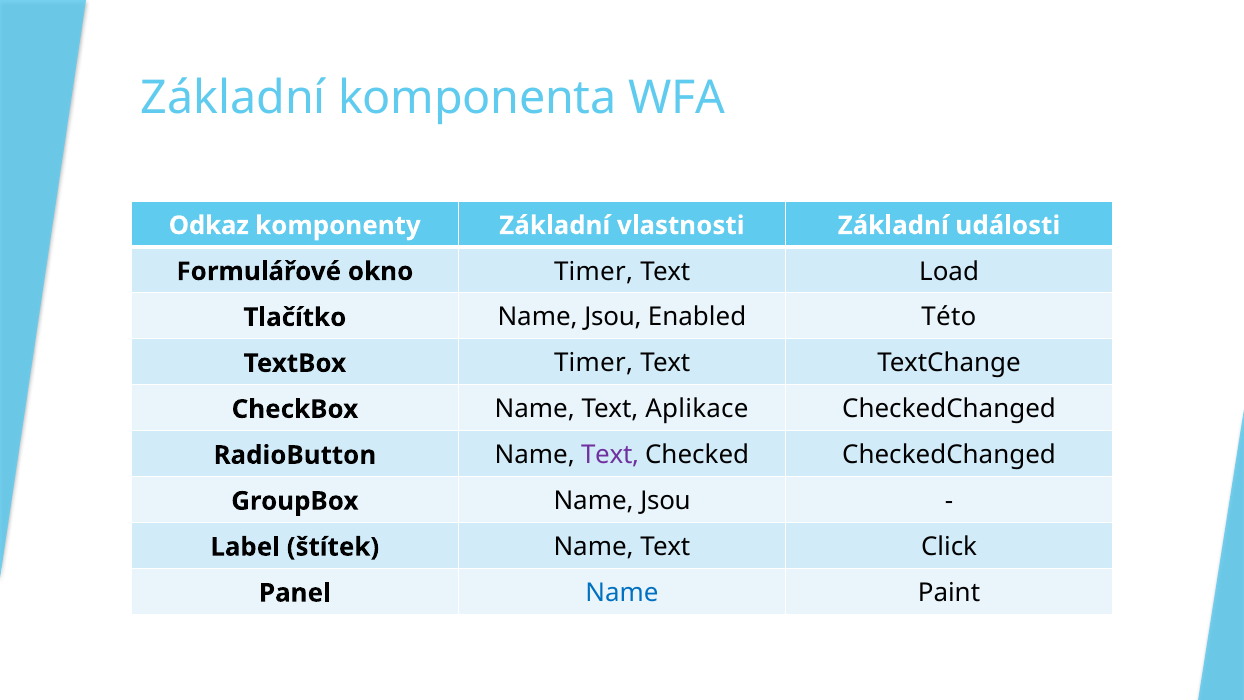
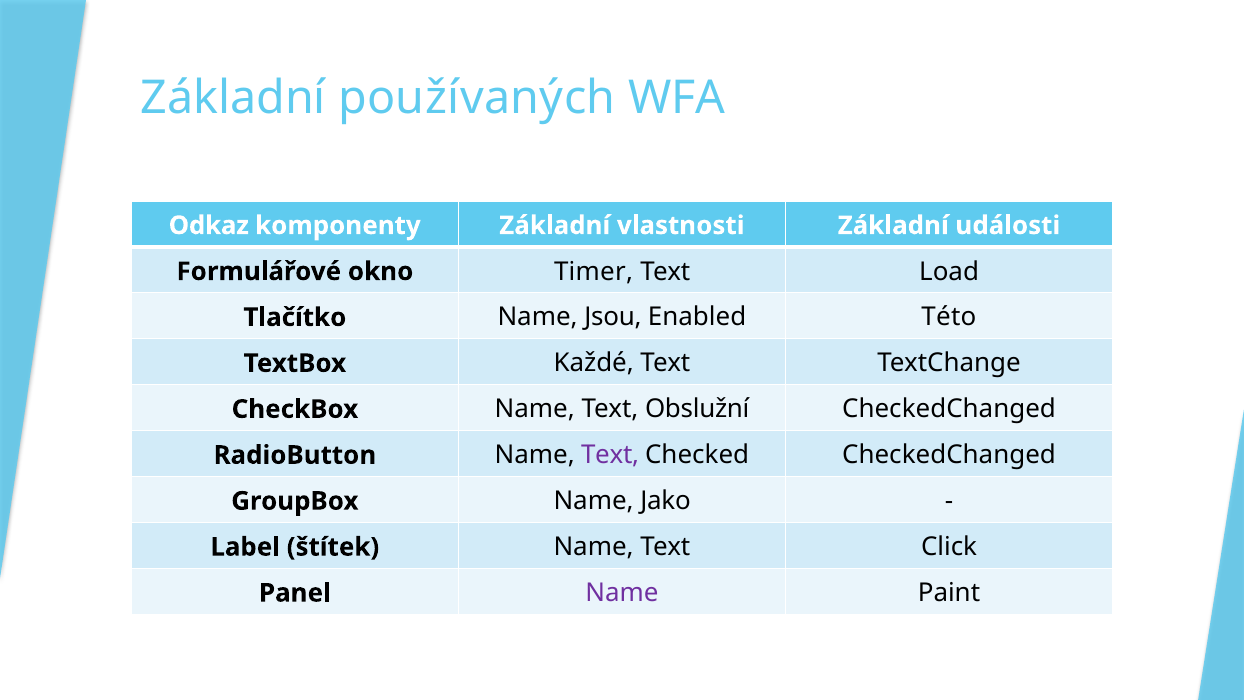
komponenta: komponenta -> používaných
TextBox Timer: Timer -> Každé
Aplikace: Aplikace -> Obslužní
GroupBox Name Jsou: Jsou -> Jako
Name at (622, 593) colour: blue -> purple
